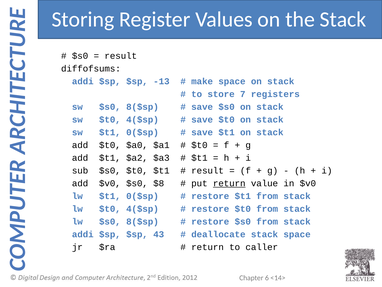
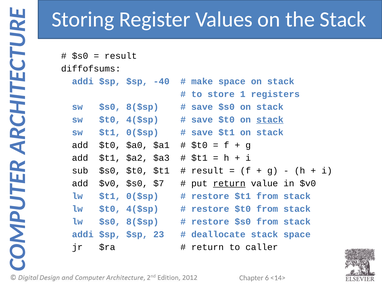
-13: -13 -> -40
7: 7 -> 1
stack at (270, 119) underline: none -> present
$8: $8 -> $7
43: 43 -> 23
